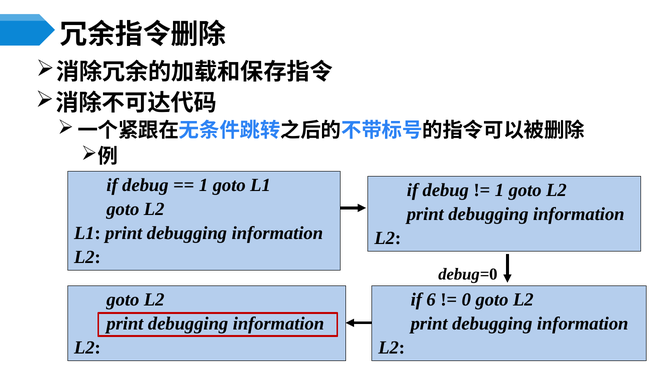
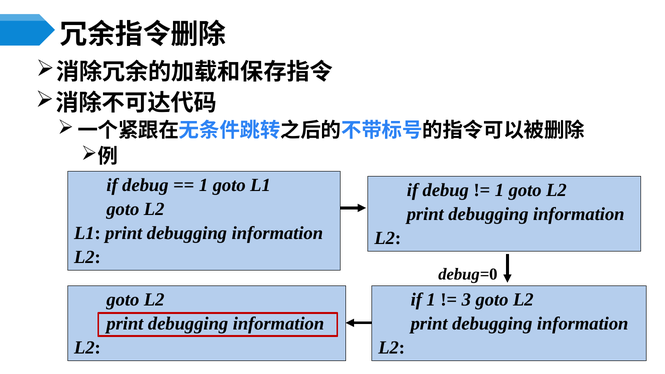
if 6: 6 -> 1
0: 0 -> 3
